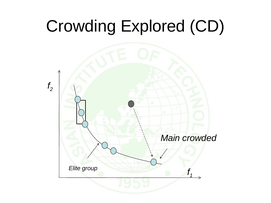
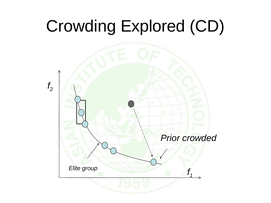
Main: Main -> Prior
